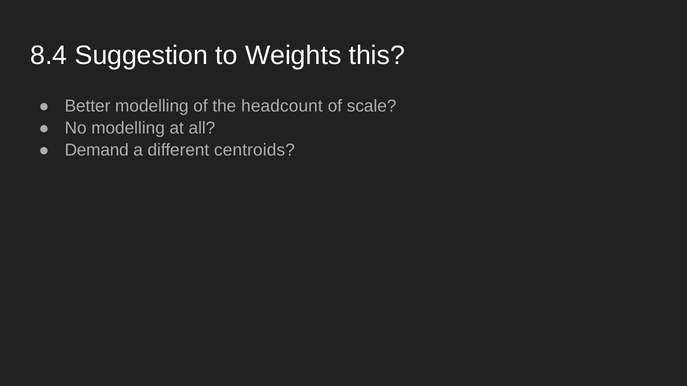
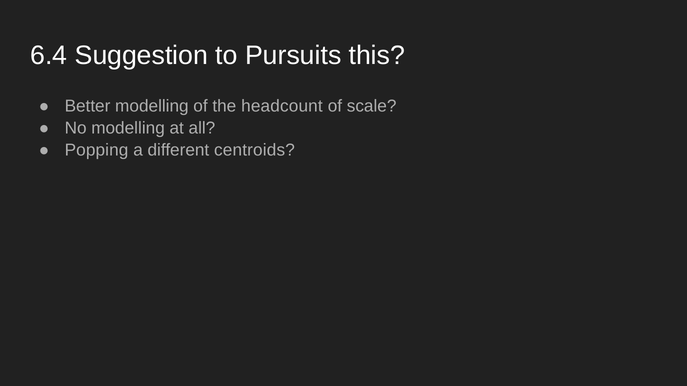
8.4: 8.4 -> 6.4
Weights: Weights -> Pursuits
Demand: Demand -> Popping
